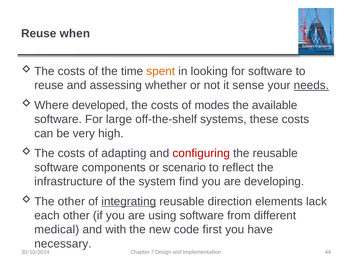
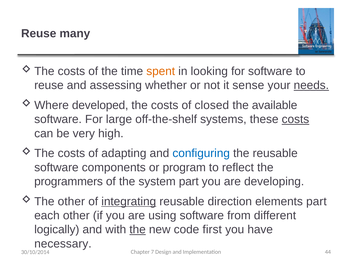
when: when -> many
modes: modes -> closed
costs at (295, 119) underline: none -> present
configuring colour: red -> blue
scenario: scenario -> program
infrastructure: infrastructure -> programmers
system find: find -> part
elements lack: lack -> part
medical: medical -> logically
the at (138, 230) underline: none -> present
